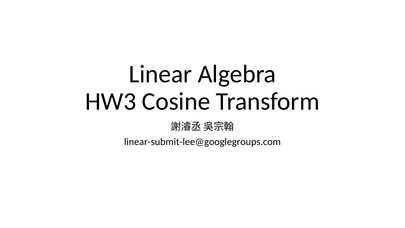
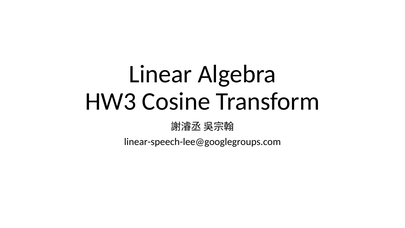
linear-submit-lee@googlegroups.com: linear-submit-lee@googlegroups.com -> linear-speech-lee@googlegroups.com
